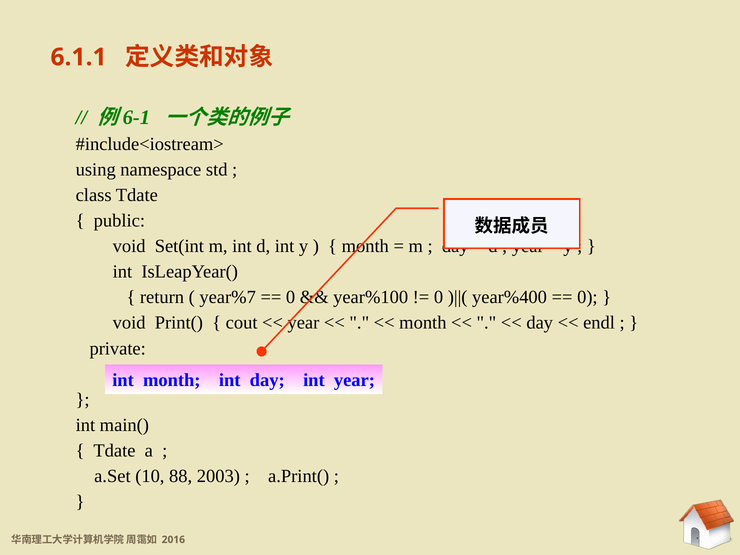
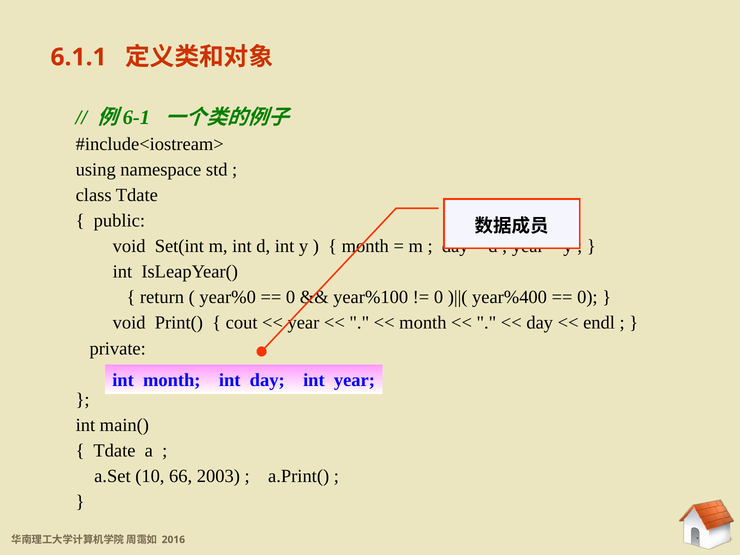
year%7: year%7 -> year%0
88: 88 -> 66
